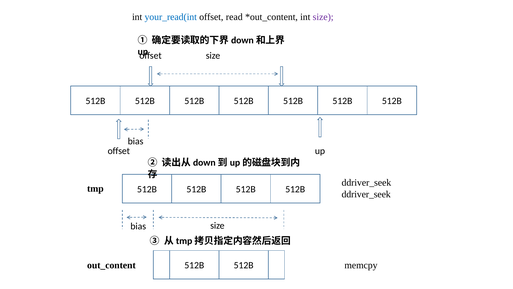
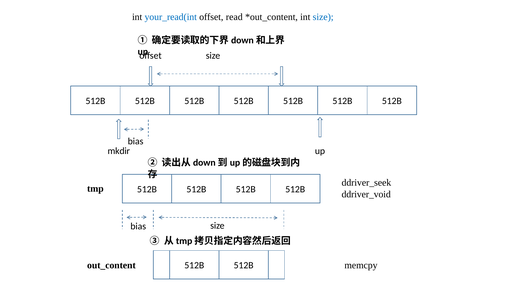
size at (323, 17) colour: purple -> blue
offset at (119, 151): offset -> mkdir
ddriver_seek at (366, 194): ddriver_seek -> ddriver_void
